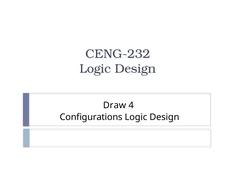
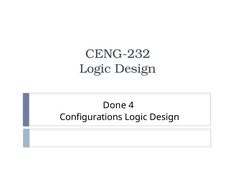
Draw: Draw -> Done
